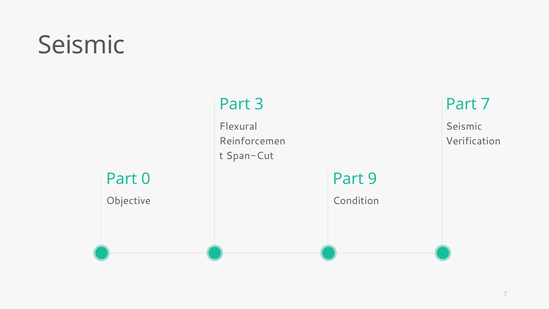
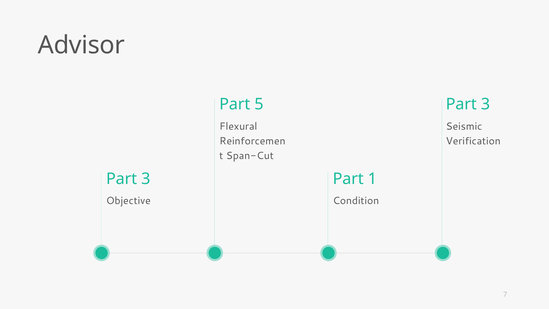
Seismic at (81, 45): Seismic -> Advisor
3: 3 -> 5
7 at (485, 104): 7 -> 3
0 at (146, 179): 0 -> 3
9: 9 -> 1
